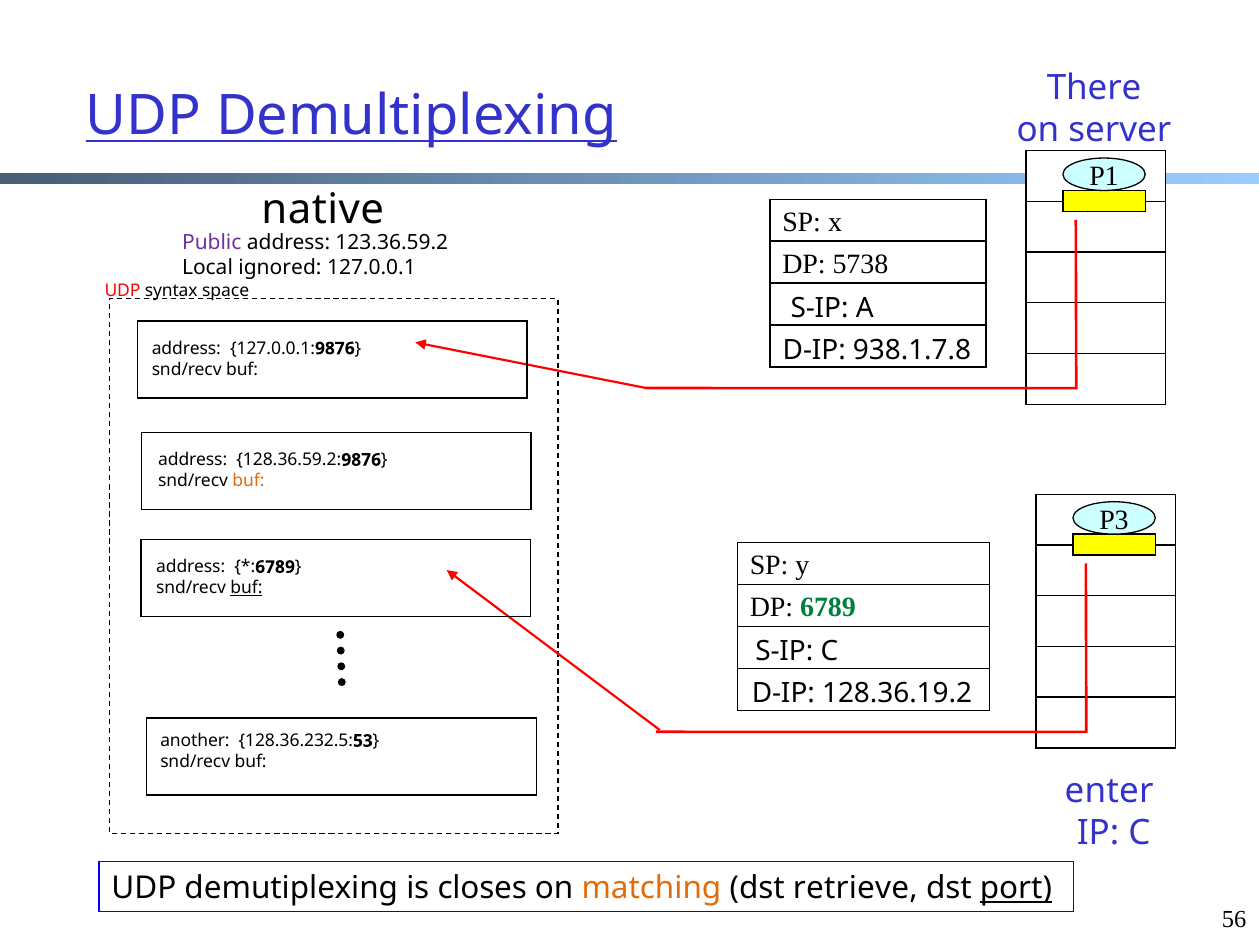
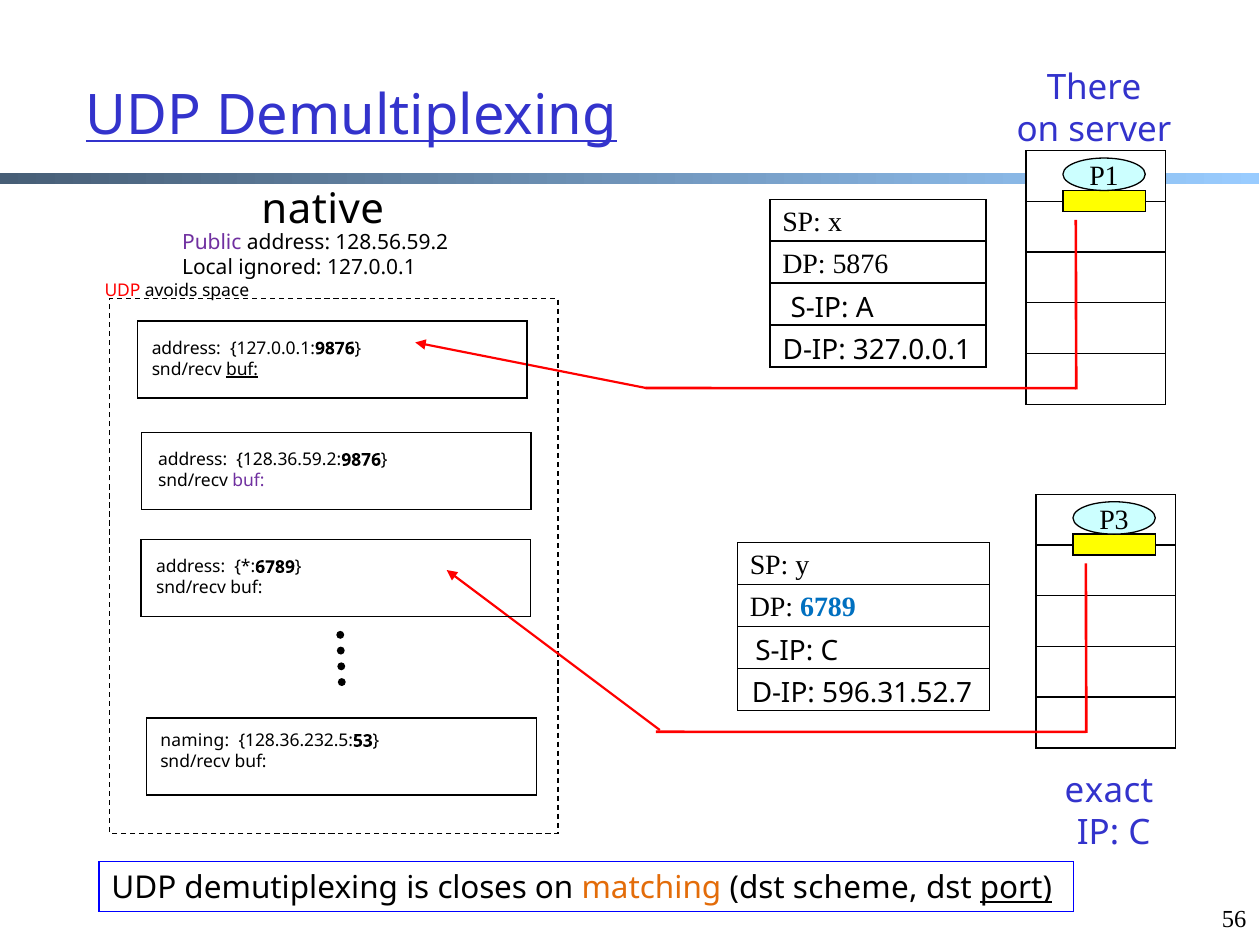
123.36.59.2: 123.36.59.2 -> 128.56.59.2
5738: 5738 -> 5876
syntax: syntax -> avoids
938.1.7.8: 938.1.7.8 -> 327.0.0.1
buf at (242, 370) underline: none -> present
buf at (248, 481) colour: orange -> purple
buf at (246, 588) underline: present -> none
6789 colour: green -> blue
128.36.19.2: 128.36.19.2 -> 596.31.52.7
another: another -> naming
enter: enter -> exact
retrieve: retrieve -> scheme
